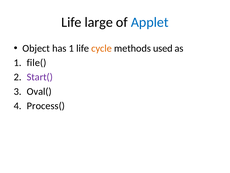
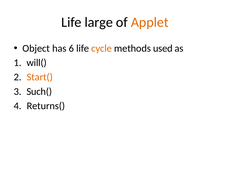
Applet colour: blue -> orange
has 1: 1 -> 6
file(: file( -> will(
Start( colour: purple -> orange
Oval(: Oval( -> Such(
Process(: Process( -> Returns(
